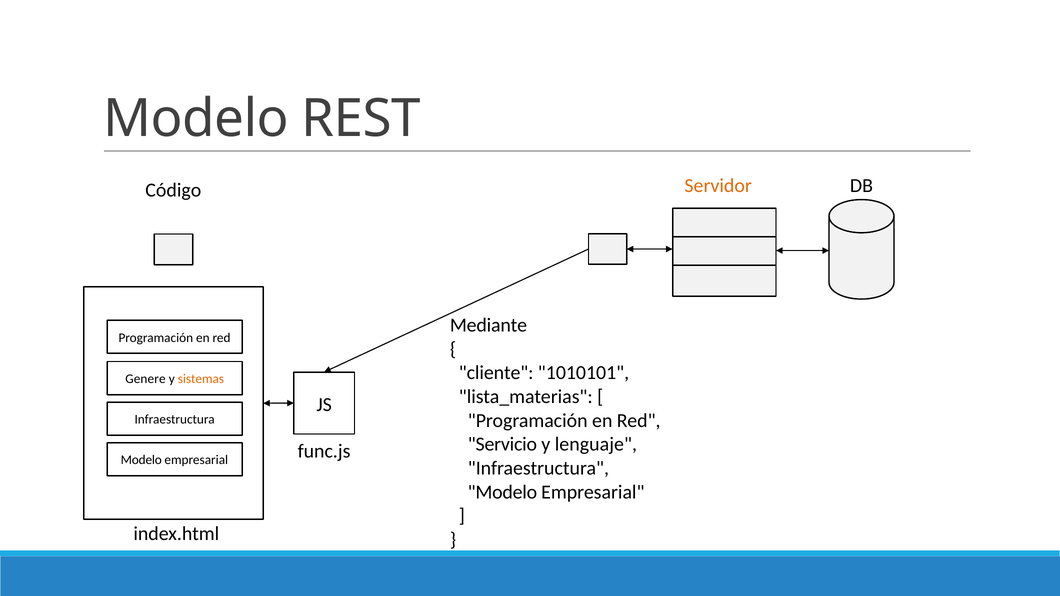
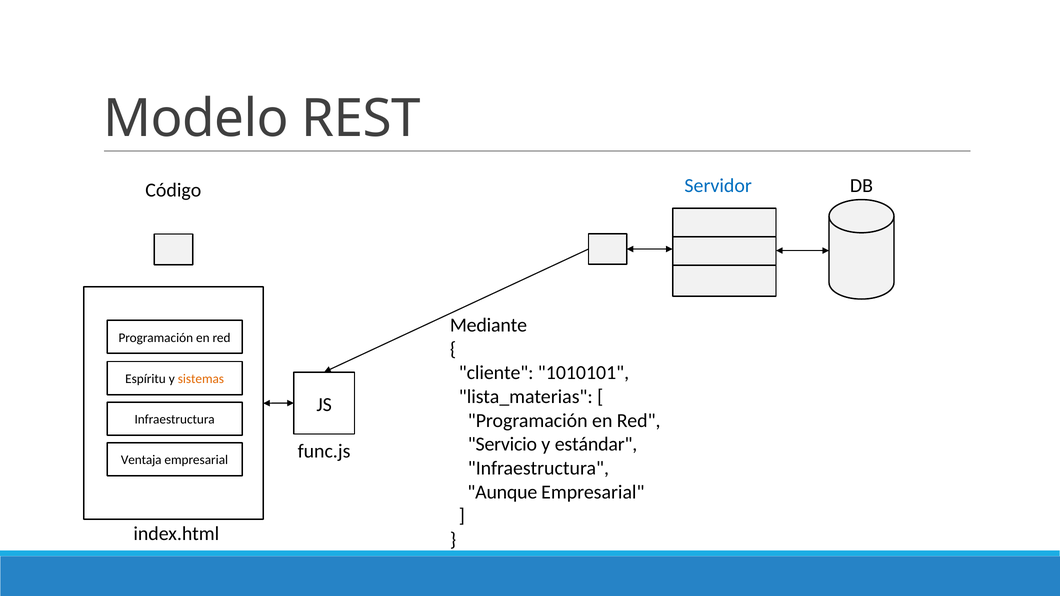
Servidor colour: orange -> blue
Genere: Genere -> Espíritu
lenguaje: lenguaje -> estándar
Modelo at (141, 460): Modelo -> Ventaja
Modelo at (502, 492): Modelo -> Aunque
